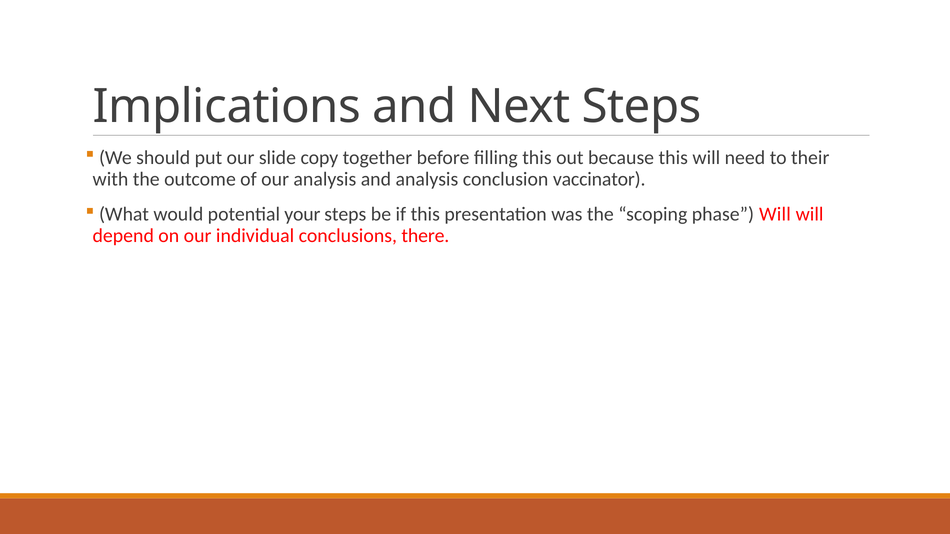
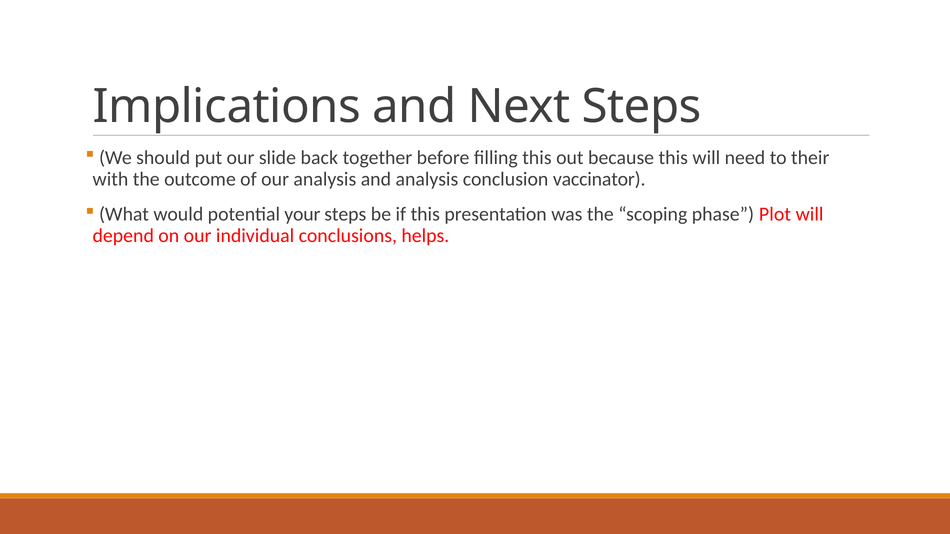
copy: copy -> back
phase Will: Will -> Plot
there: there -> helps
